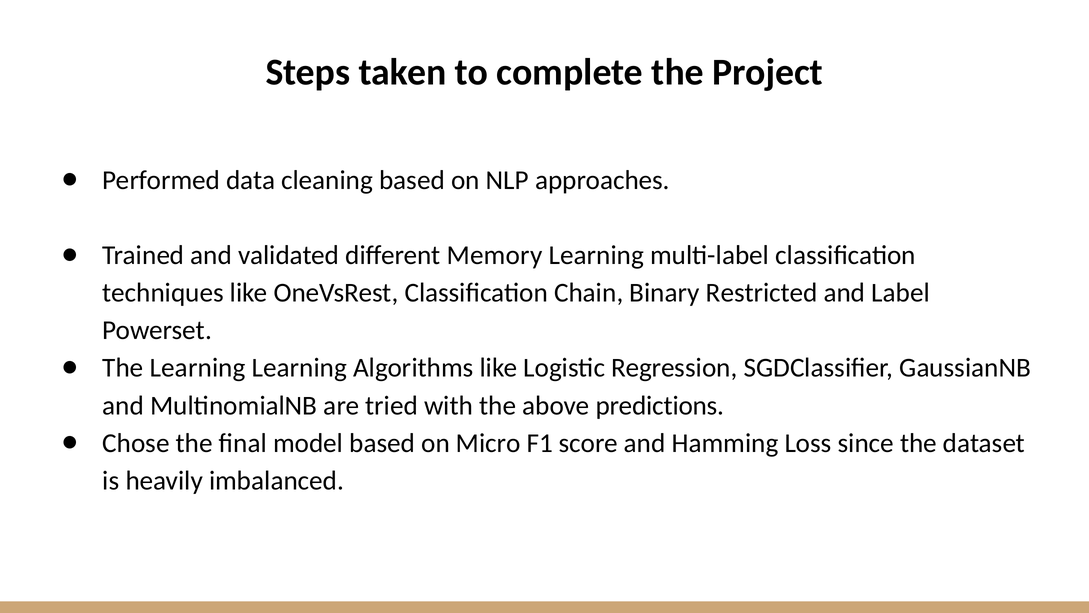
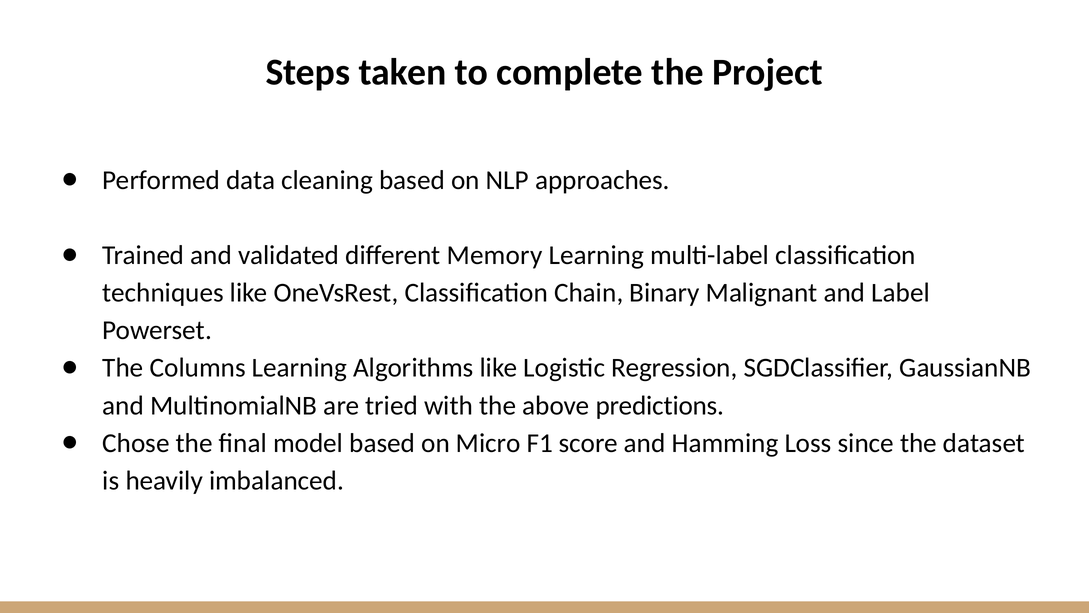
Restricted: Restricted -> Malignant
The Learning: Learning -> Columns
